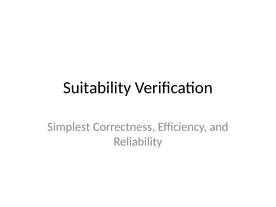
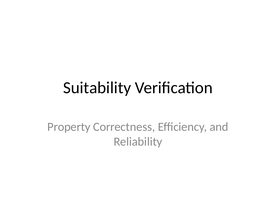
Simplest: Simplest -> Property
